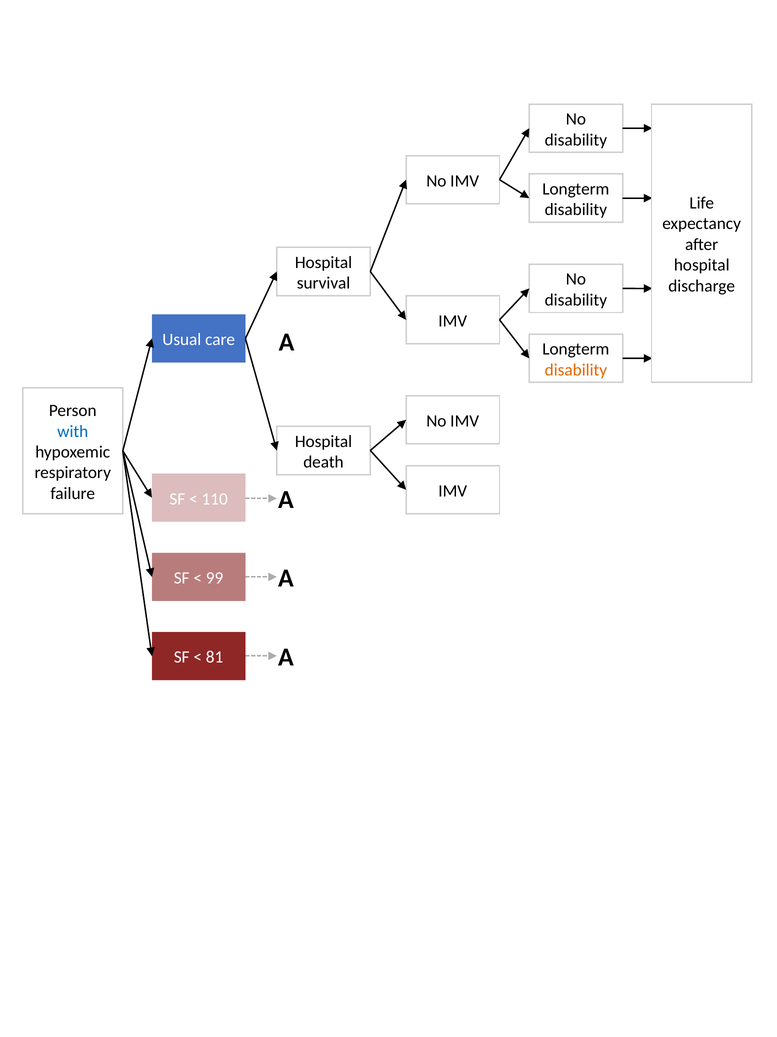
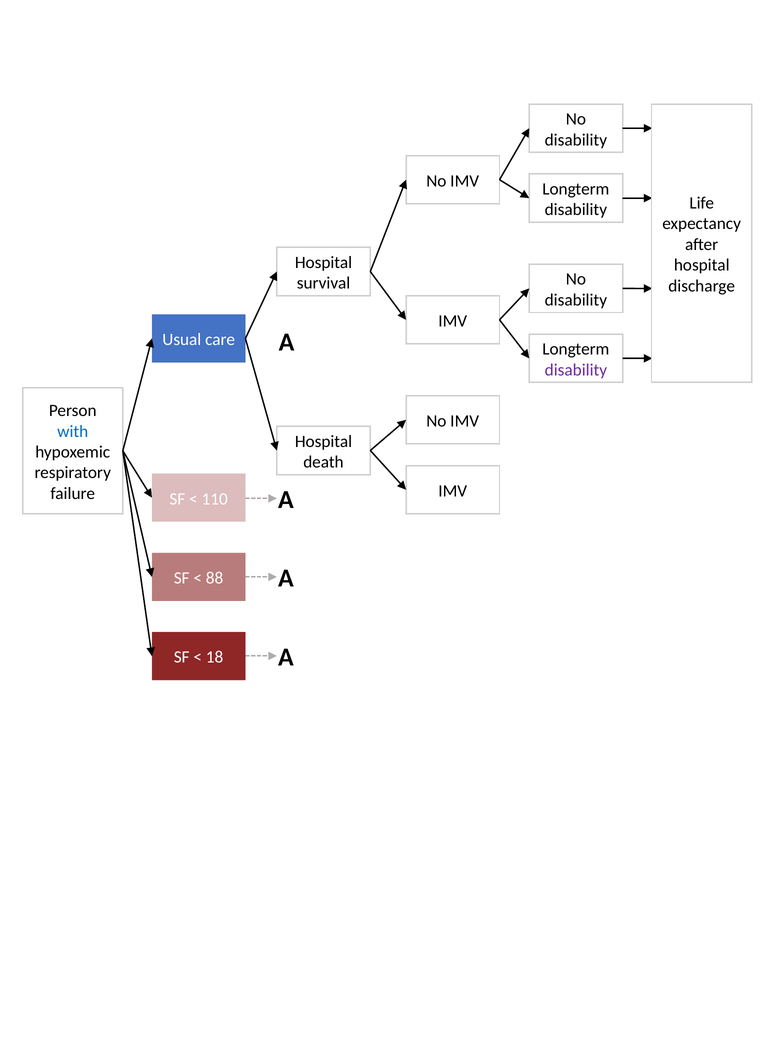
disability at (576, 370) colour: orange -> purple
99: 99 -> 88
81: 81 -> 18
